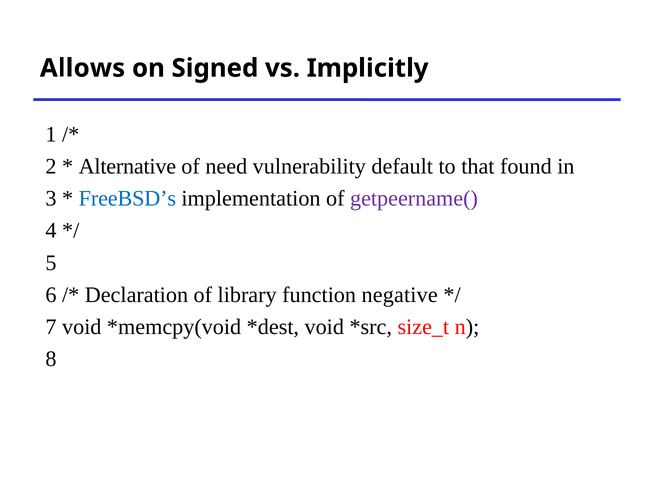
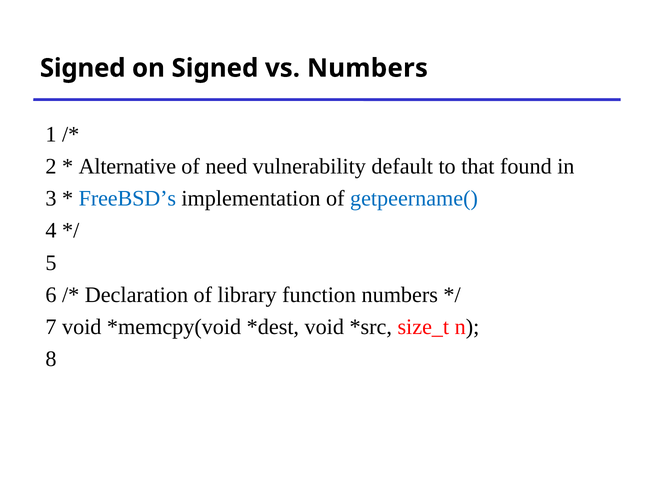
Allows at (83, 68): Allows -> Signed
vs Implicitly: Implicitly -> Numbers
getpeername( colour: purple -> blue
function negative: negative -> numbers
